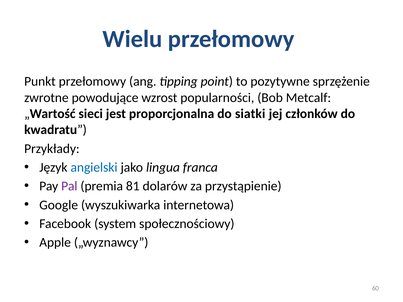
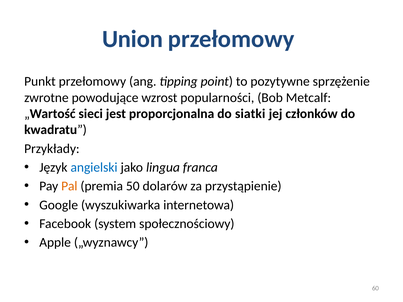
Wielu: Wielu -> Union
Pal colour: purple -> orange
81: 81 -> 50
